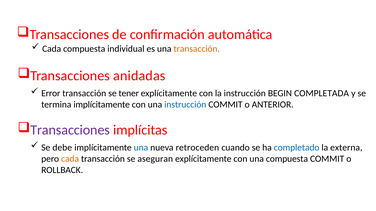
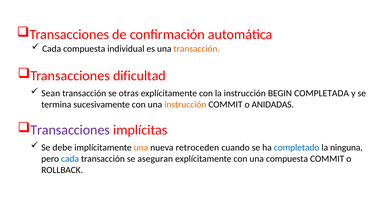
anidadas: anidadas -> dificultad
Error: Error -> Sean
tener: tener -> otras
termina implícitamente: implícitamente -> sucesivamente
instrucción at (185, 105) colour: blue -> orange
ANTERIOR: ANTERIOR -> ANIDADAS
una at (141, 148) colour: blue -> orange
externa: externa -> ninguna
cada at (70, 159) colour: orange -> blue
